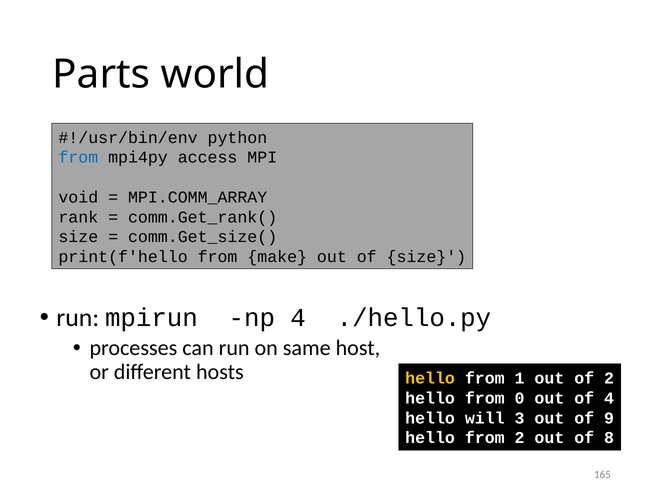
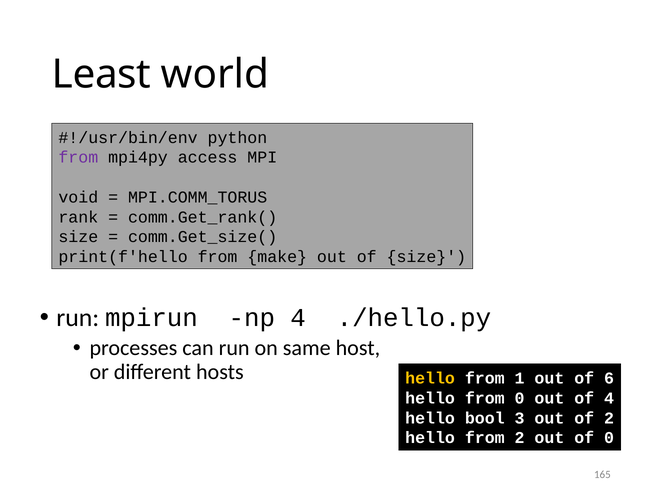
Parts: Parts -> Least
from at (78, 158) colour: blue -> purple
MPI.COMM_ARRAY: MPI.COMM_ARRAY -> MPI.COMM_TORUS
of 2: 2 -> 6
will: will -> bool
of 9: 9 -> 2
of 8: 8 -> 0
